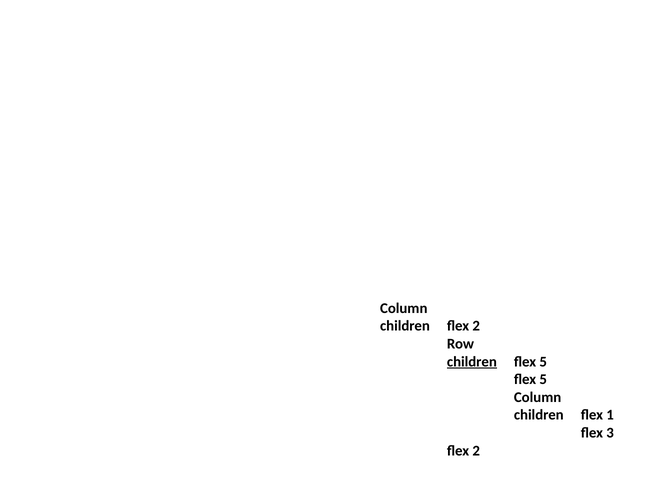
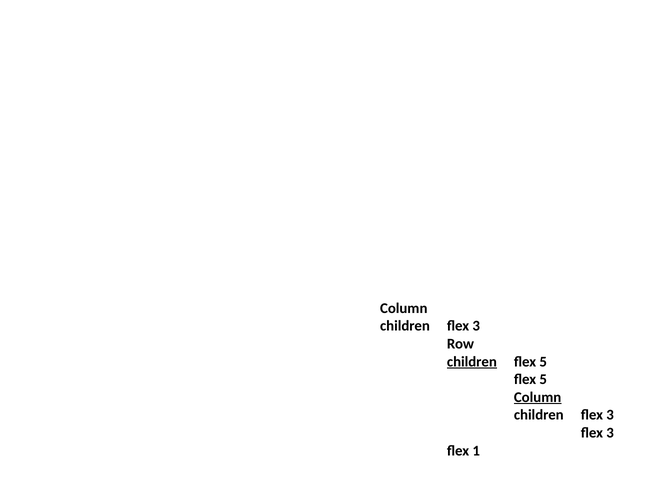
2 at (476, 327): 2 -> 3
Column at (538, 398) underline: none -> present
1 at (610, 416): 1 -> 3
2 at (476, 451): 2 -> 1
